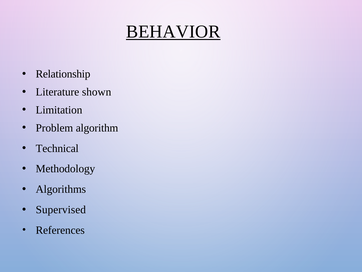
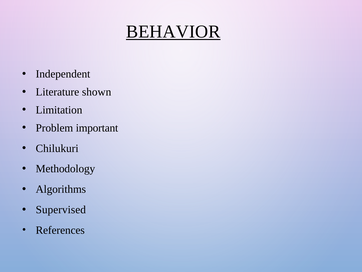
Relationship: Relationship -> Independent
algorithm: algorithm -> important
Technical: Technical -> Chilukuri
